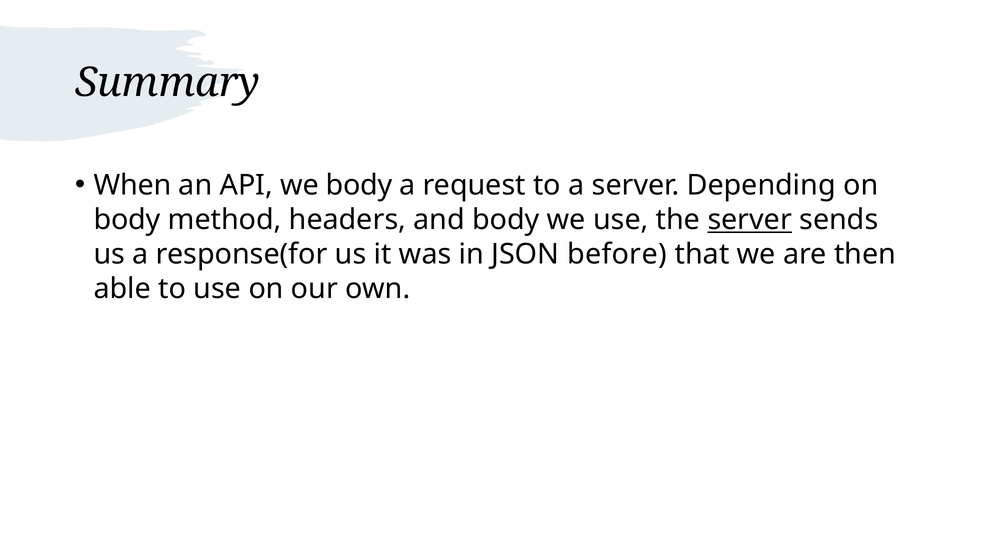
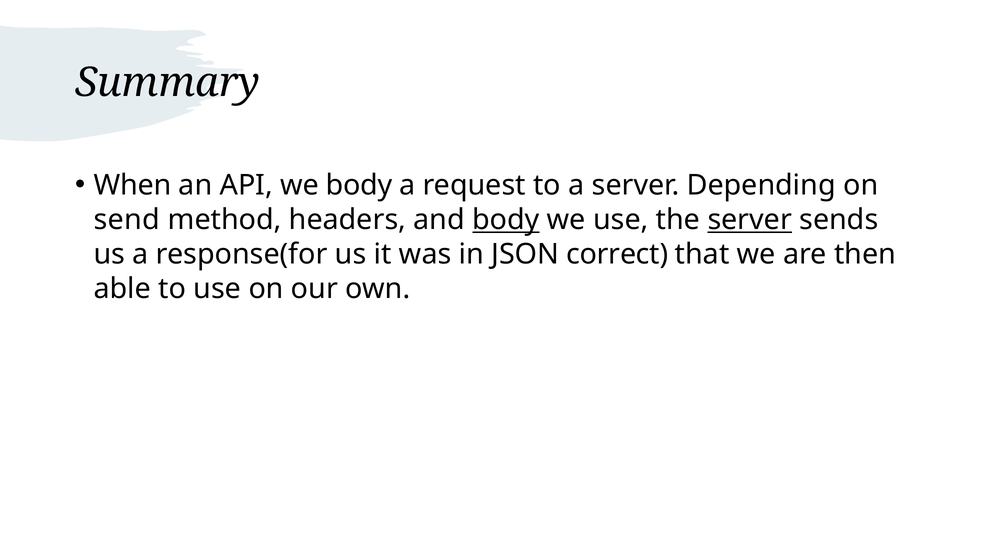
body at (127, 220): body -> send
body at (506, 220) underline: none -> present
before: before -> correct
